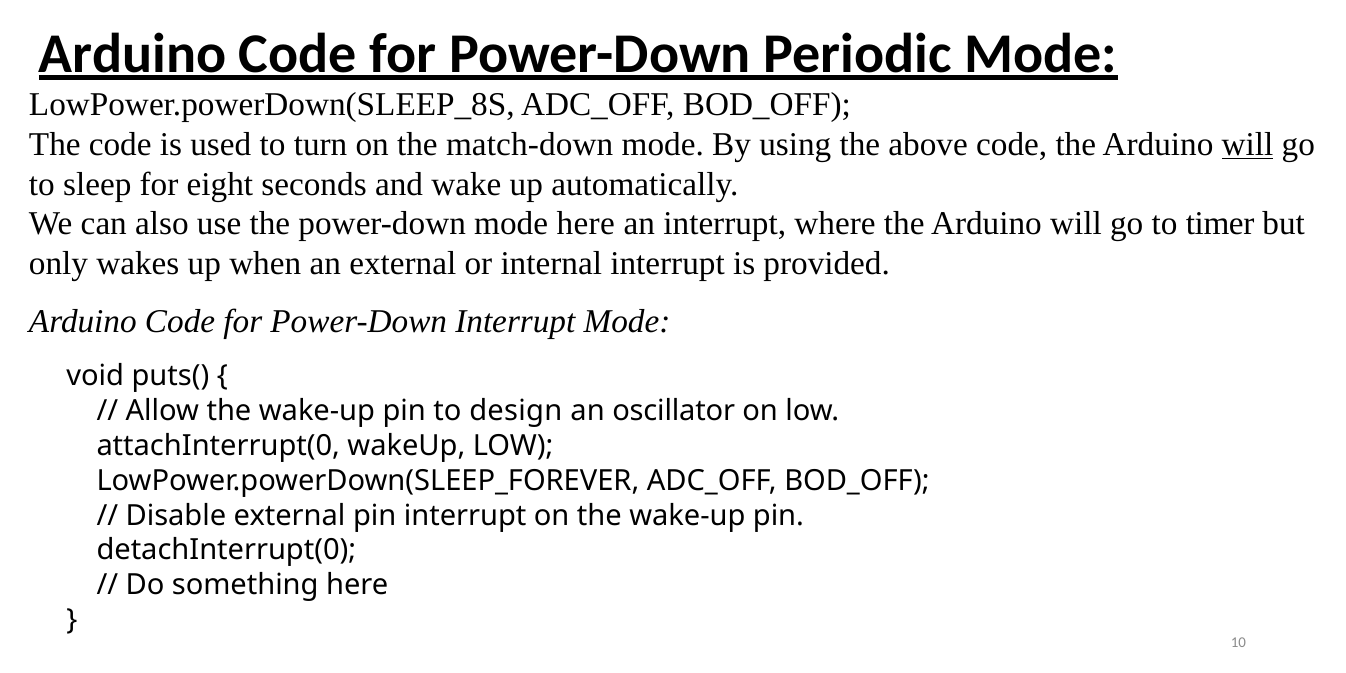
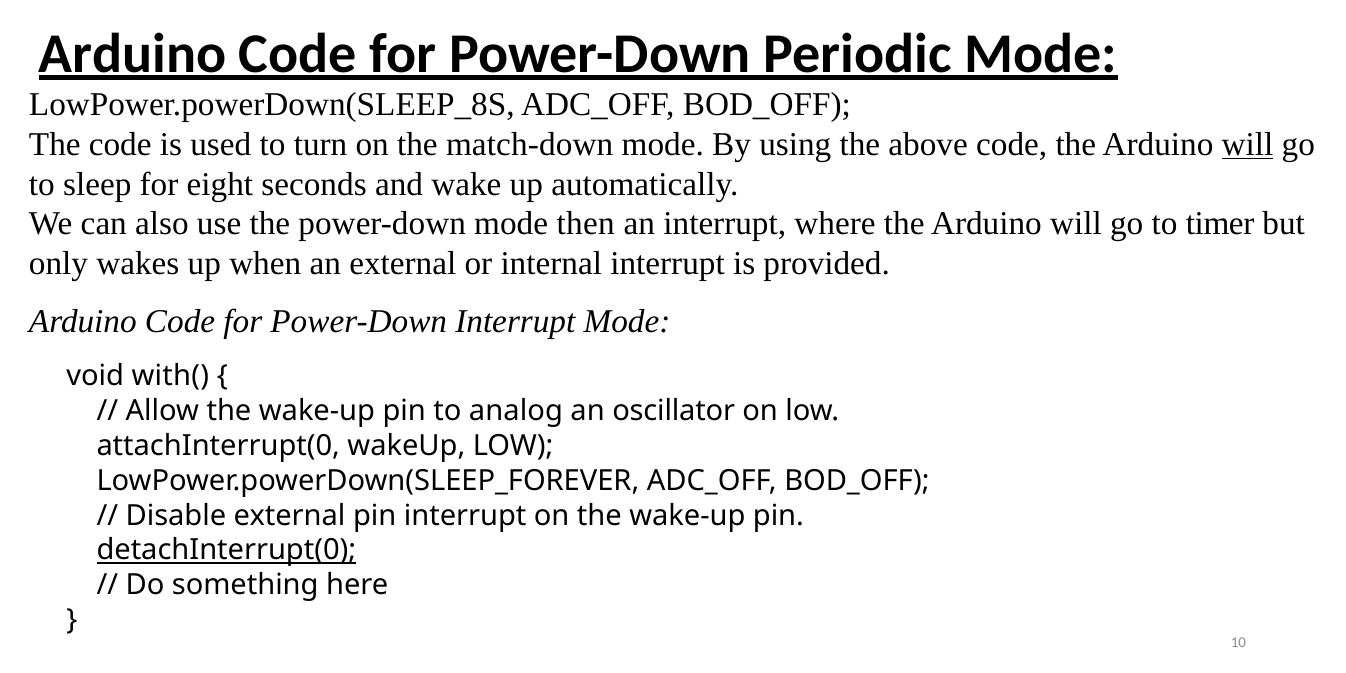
mode here: here -> then
puts(: puts( -> with(
design: design -> analog
detachInterrupt(0 underline: none -> present
